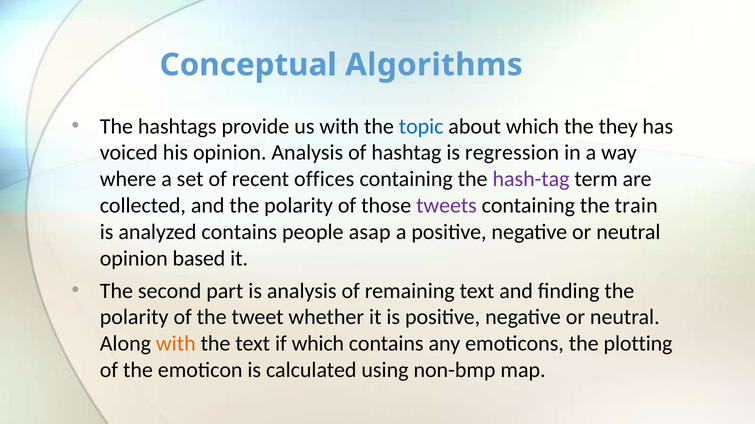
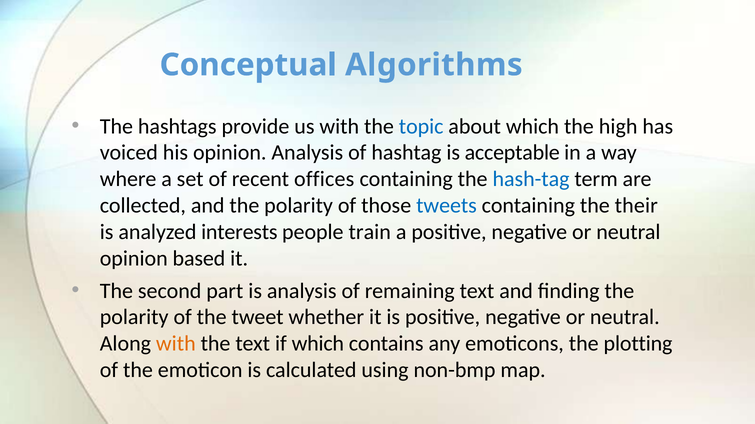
they: they -> high
regression: regression -> acceptable
hash-tag colour: purple -> blue
tweets colour: purple -> blue
train: train -> their
analyzed contains: contains -> interests
asap: asap -> train
